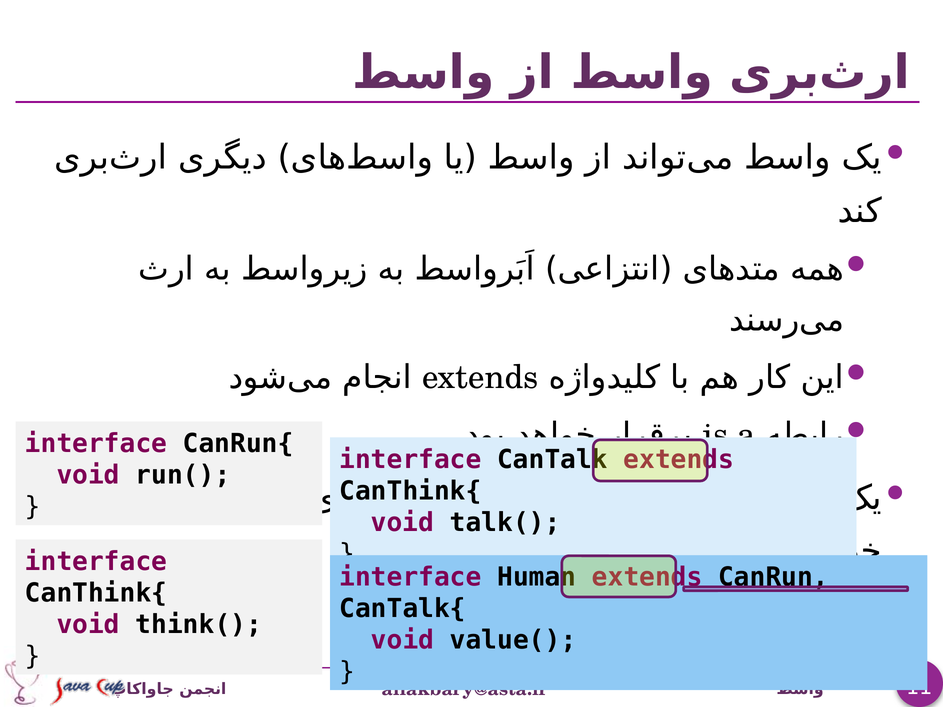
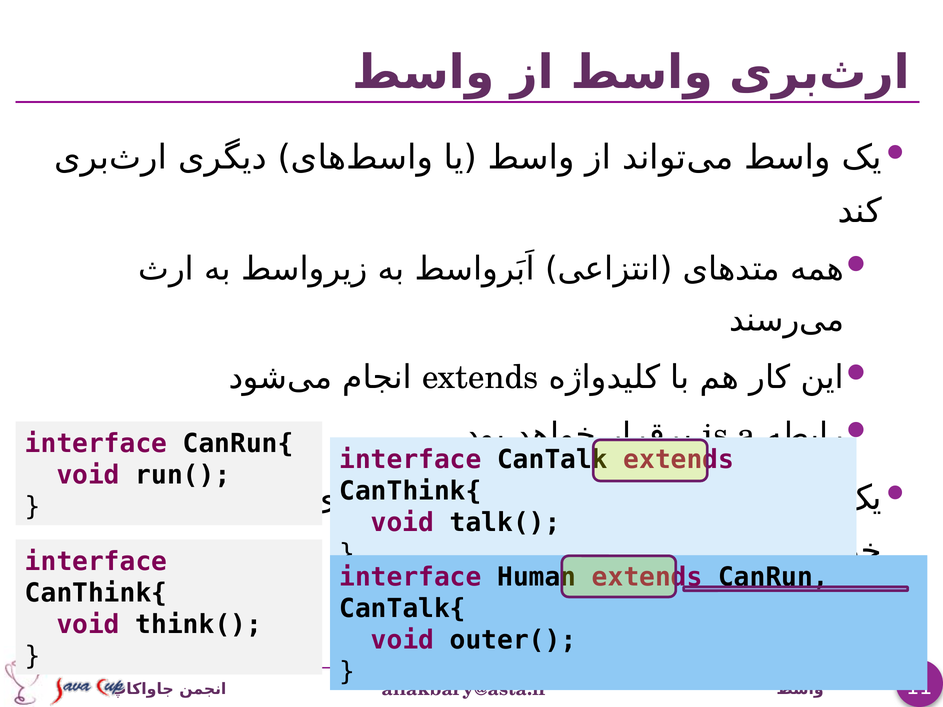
value(: value( -> outer(
